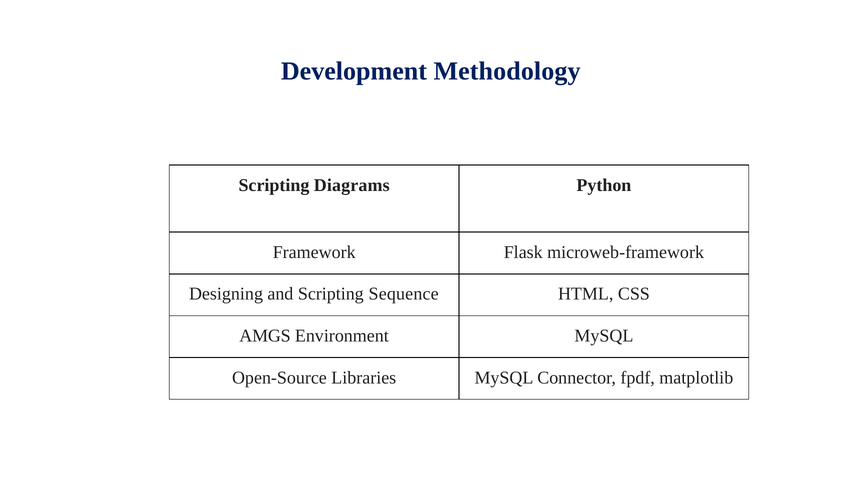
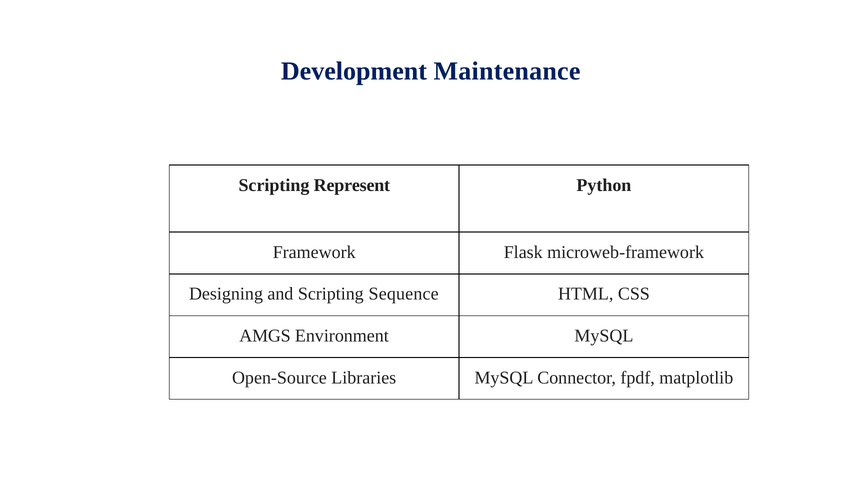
Methodology: Methodology -> Maintenance
Diagrams: Diagrams -> Represent
